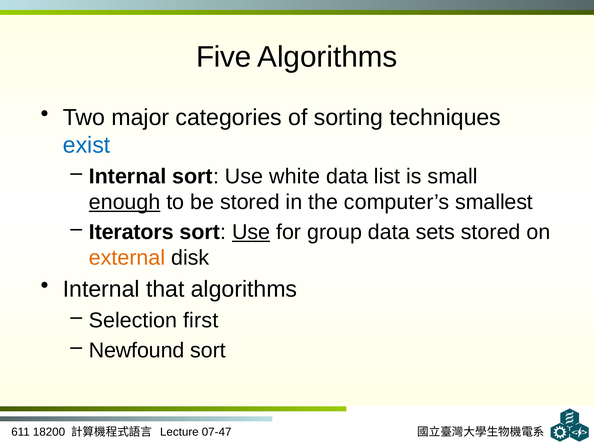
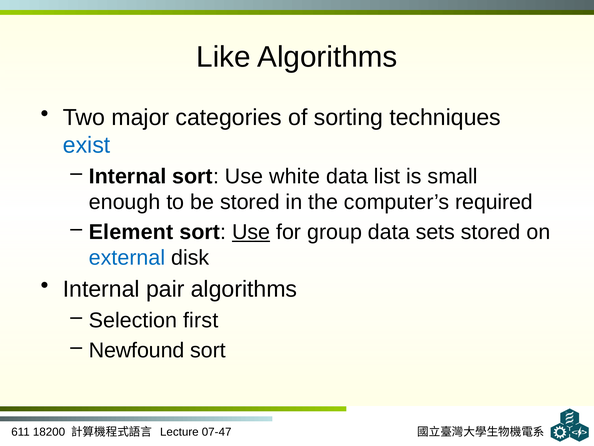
Five: Five -> Like
enough underline: present -> none
smallest: smallest -> required
Iterators: Iterators -> Element
external colour: orange -> blue
that: that -> pair
